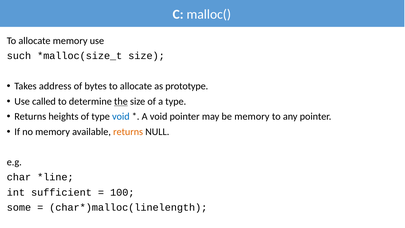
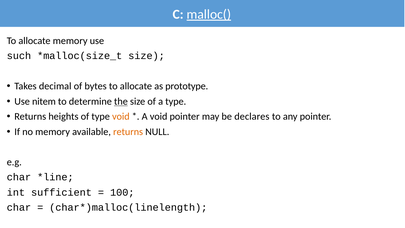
malloc( underline: none -> present
address: address -> decimal
called: called -> nitem
void at (121, 117) colour: blue -> orange
be memory: memory -> declares
some at (19, 207): some -> char
